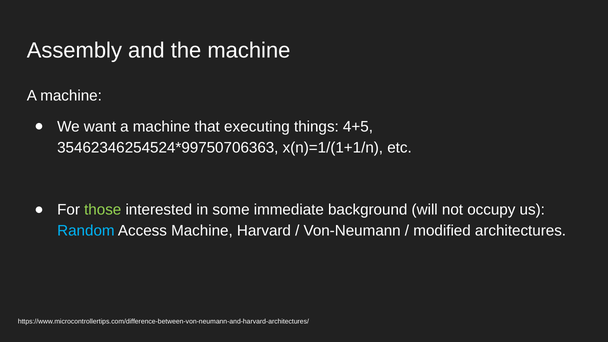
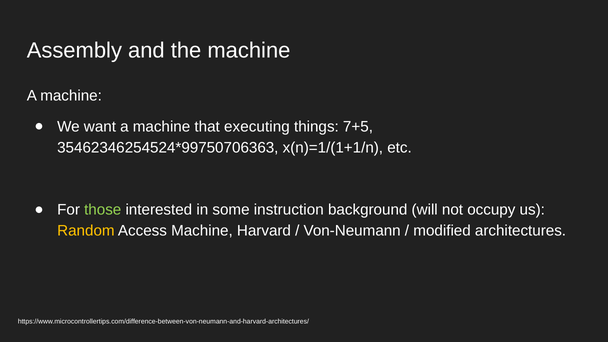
4+5: 4+5 -> 7+5
immediate: immediate -> instruction
Random colour: light blue -> yellow
